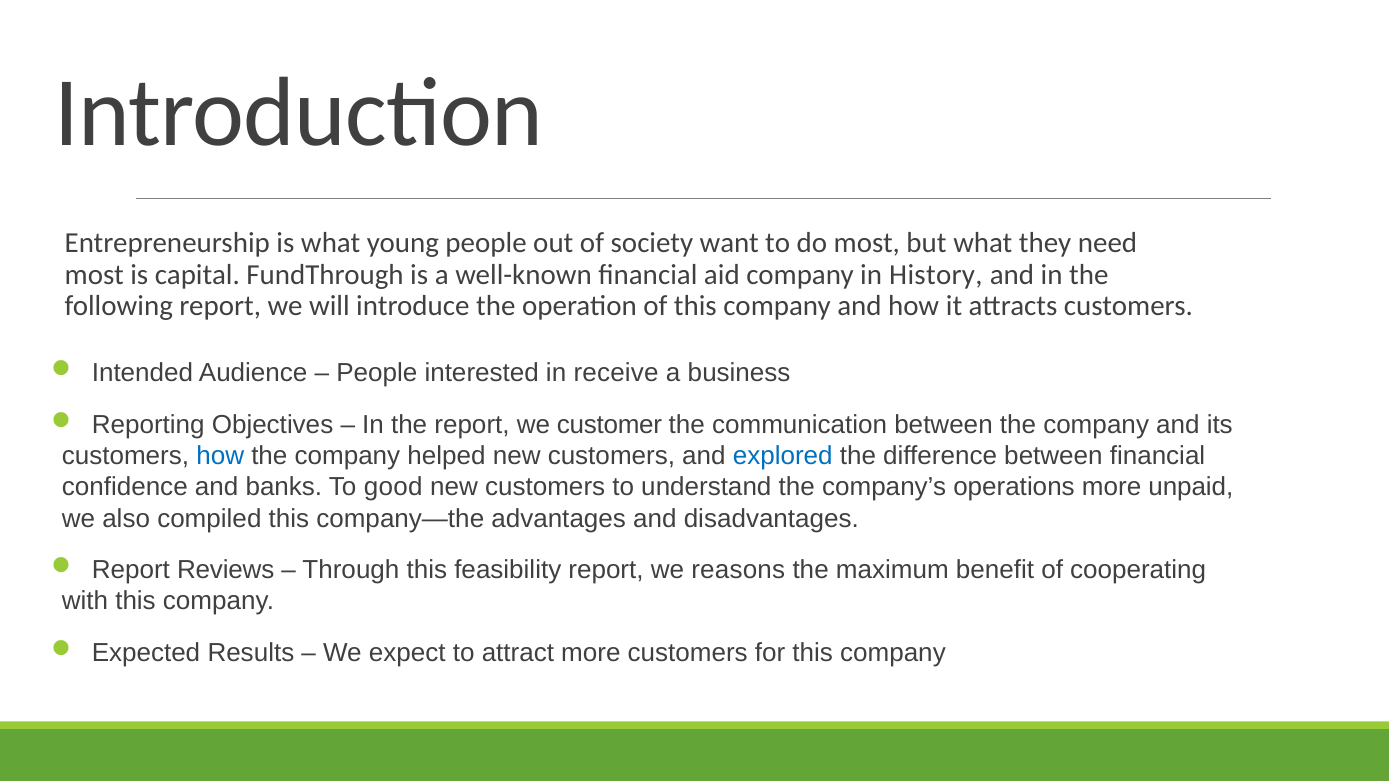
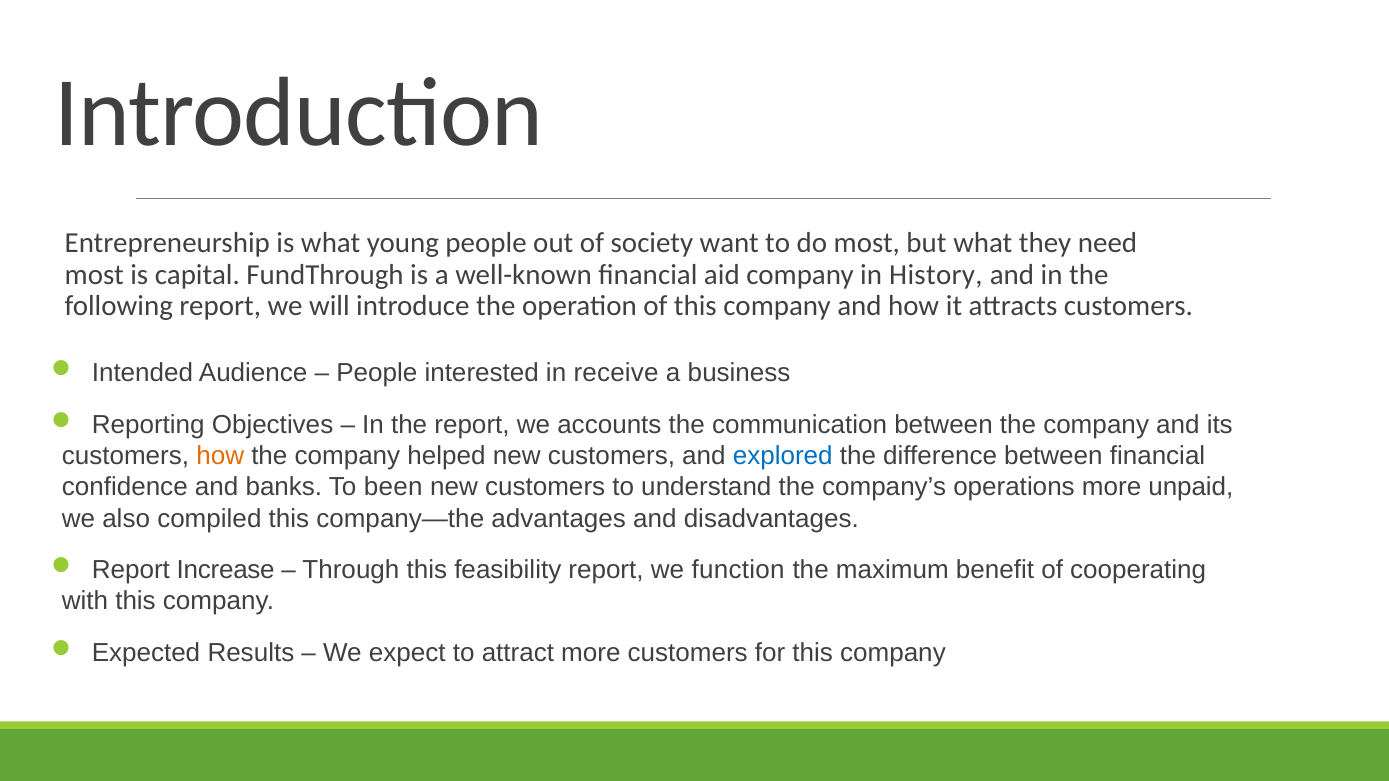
customer: customer -> accounts
how at (220, 456) colour: blue -> orange
good: good -> been
Reviews: Reviews -> Increase
reasons: reasons -> function
